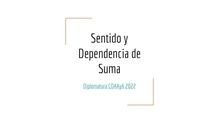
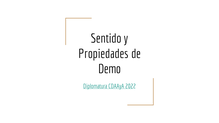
Dependencia: Dependencia -> Propiedades
Suma: Suma -> Demo
